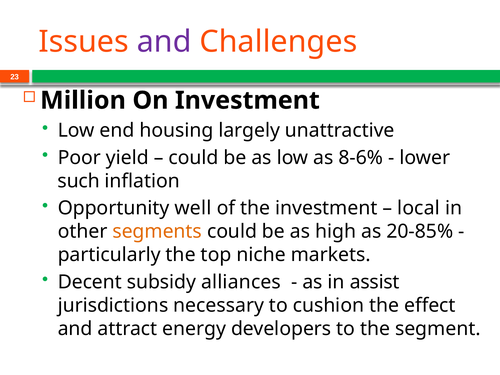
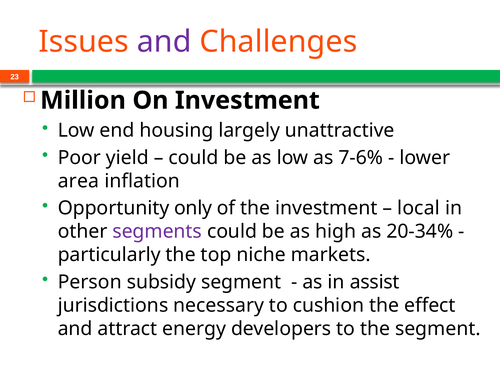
8-6%: 8-6% -> 7-6%
such: such -> area
well: well -> only
segments colour: orange -> purple
20-85%: 20-85% -> 20-34%
Decent: Decent -> Person
subsidy alliances: alliances -> segment
